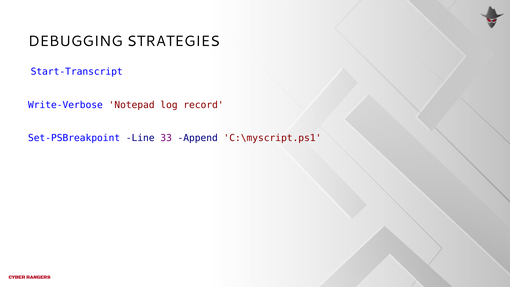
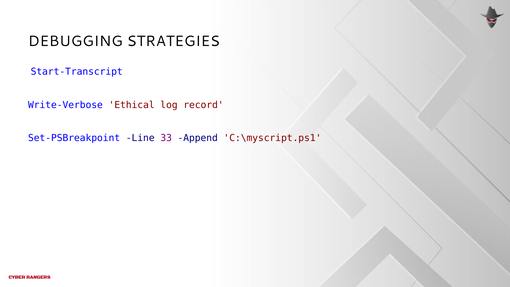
Notepad: Notepad -> Ethical
